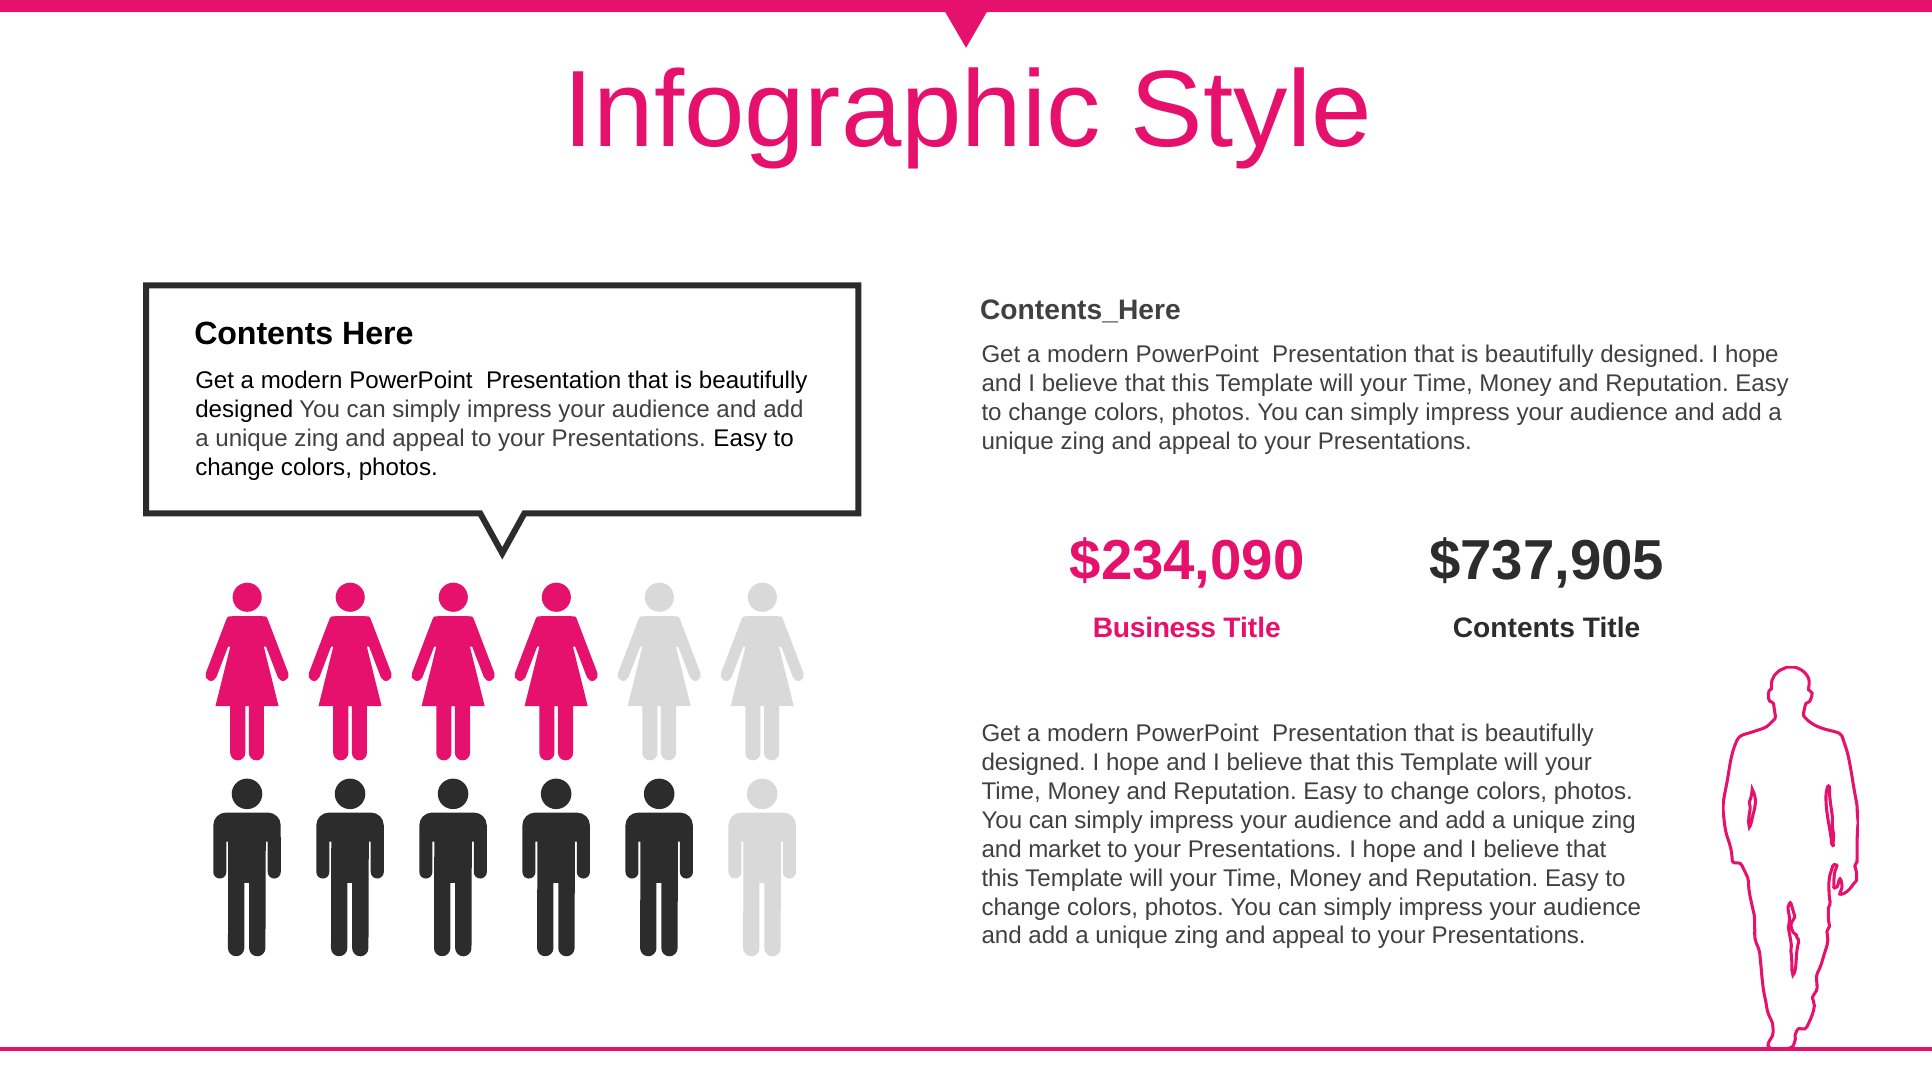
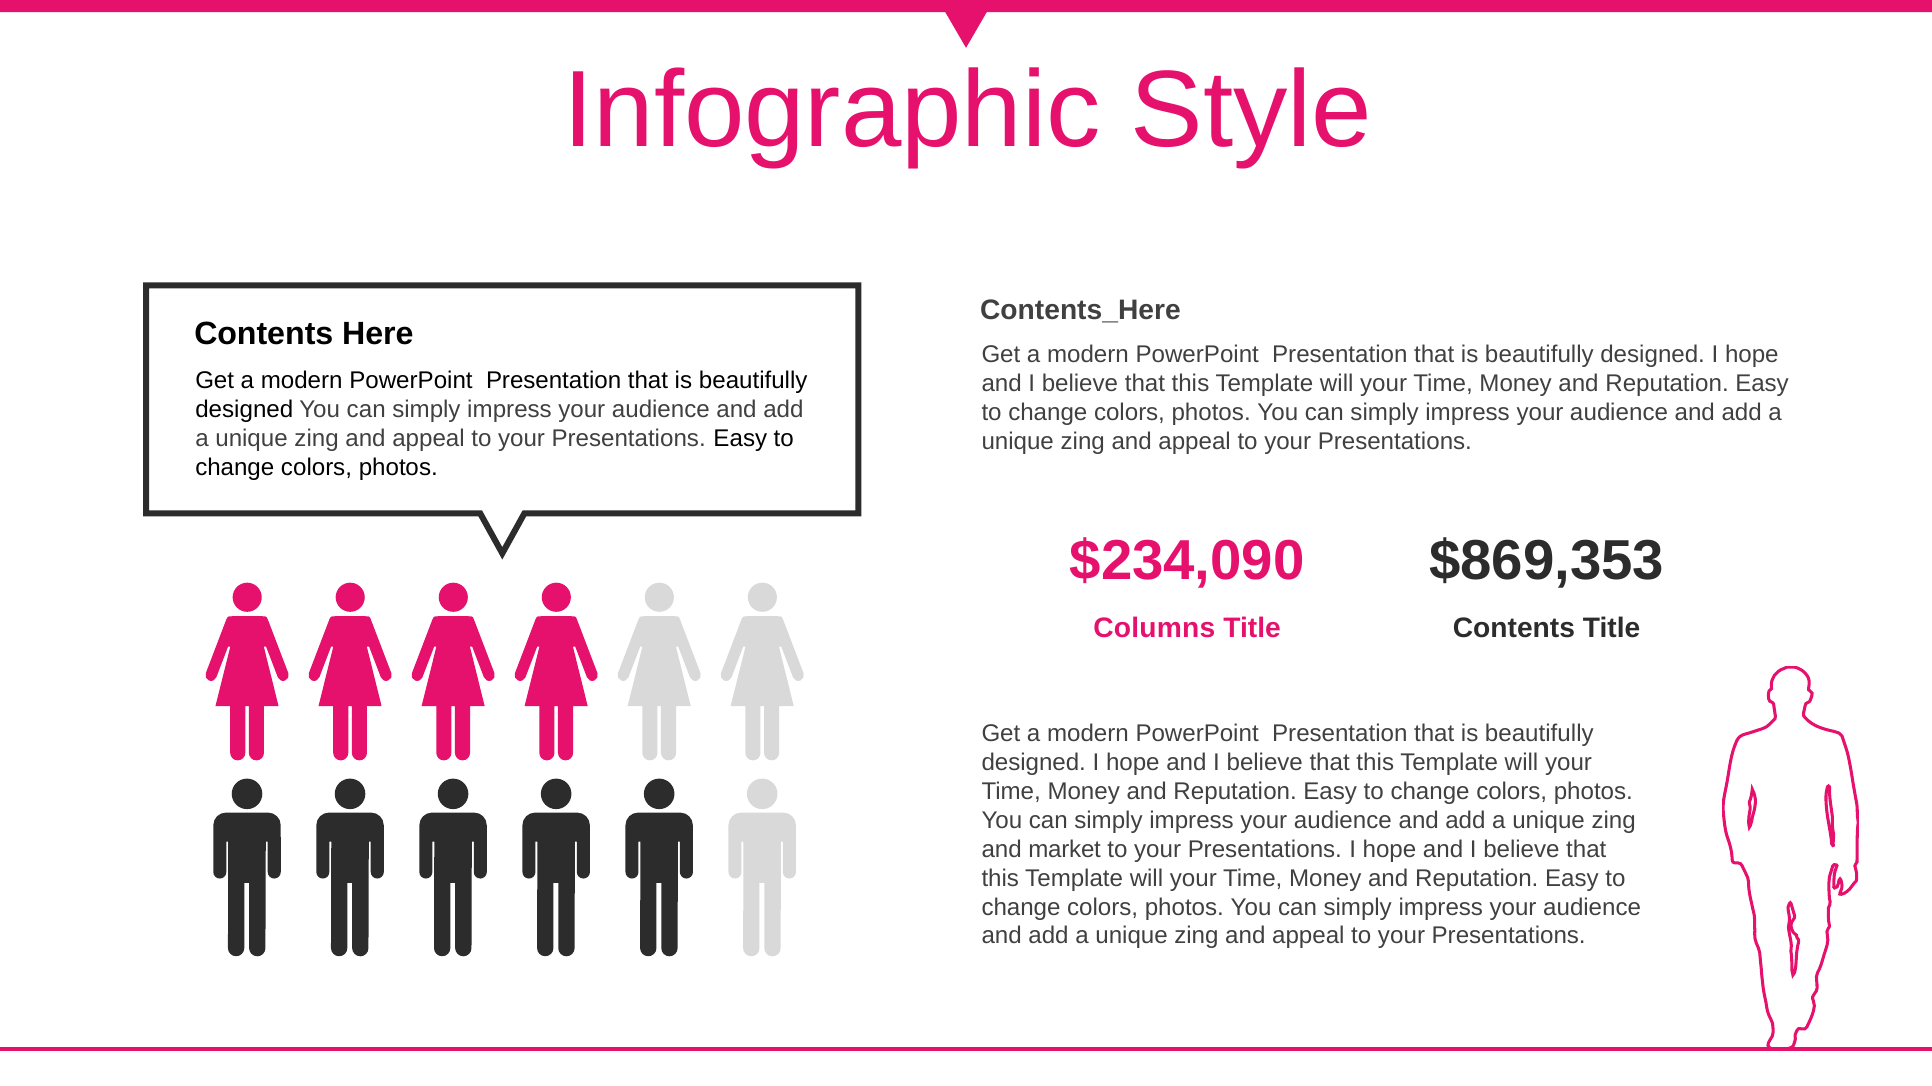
$737,905: $737,905 -> $869,353
Business: Business -> Columns
